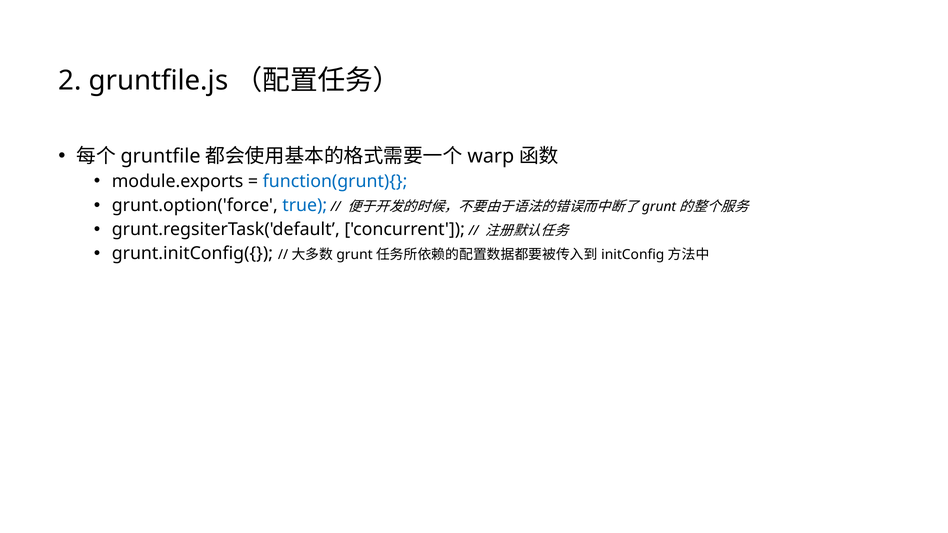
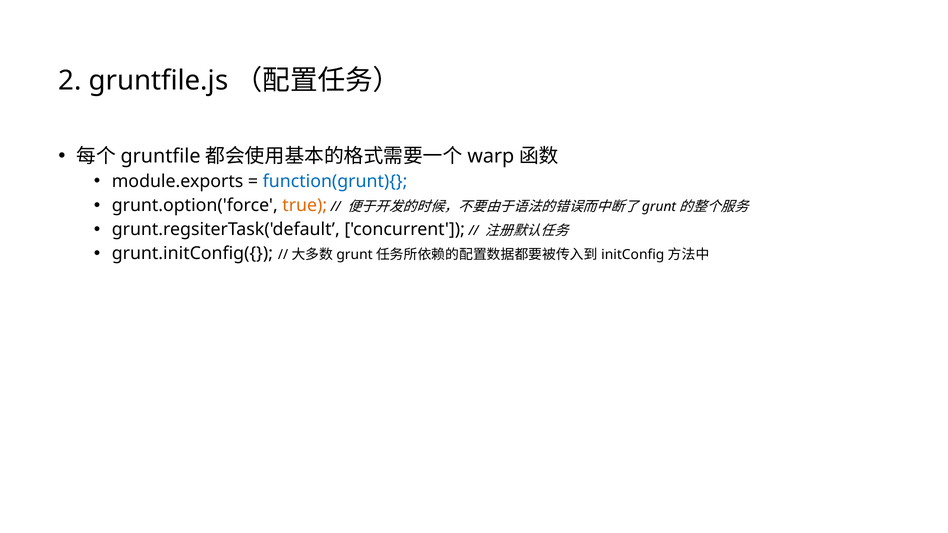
true colour: blue -> orange
